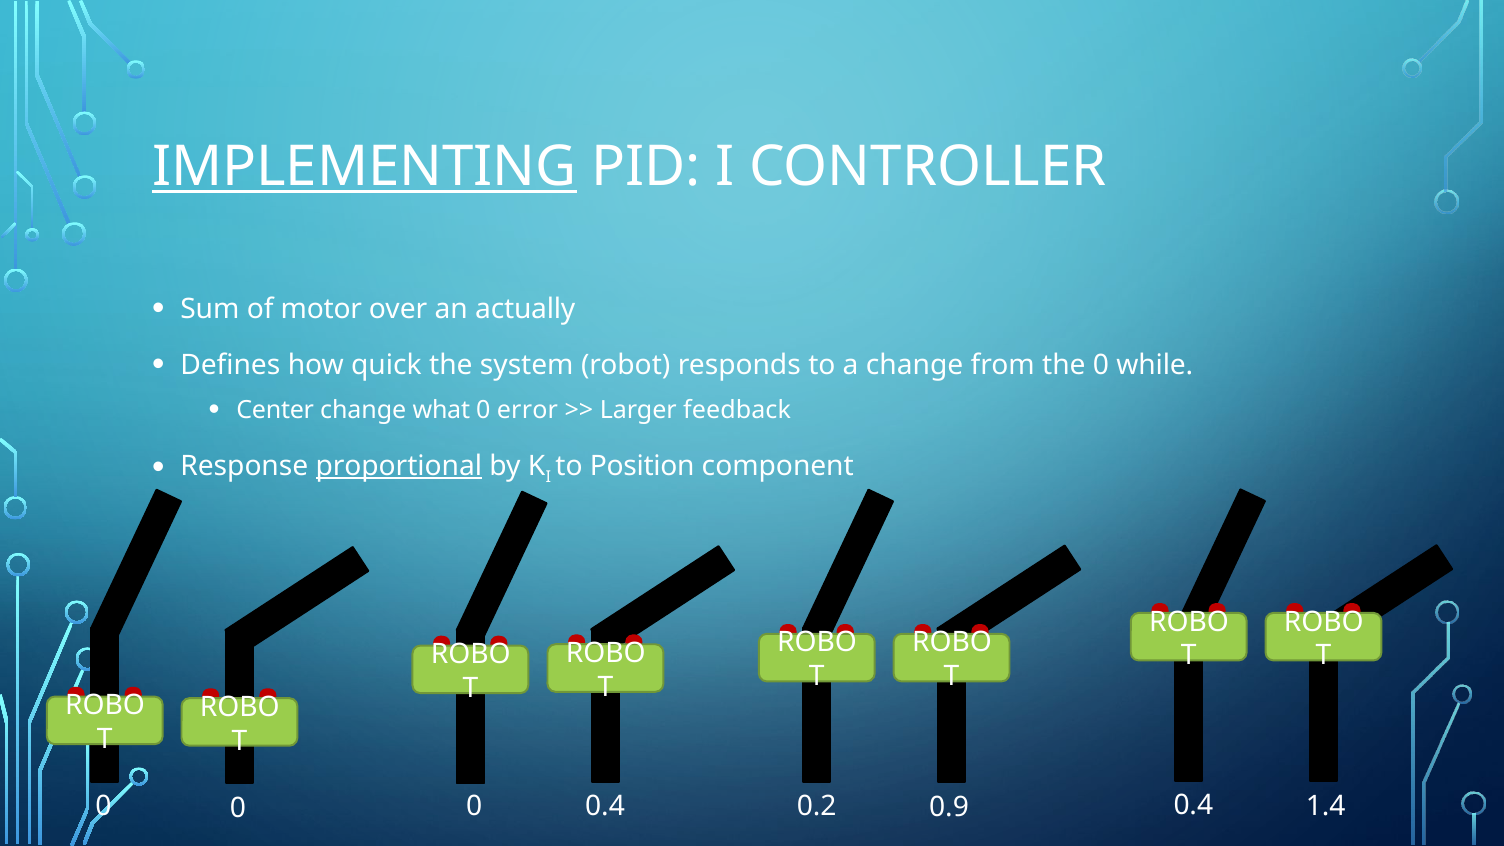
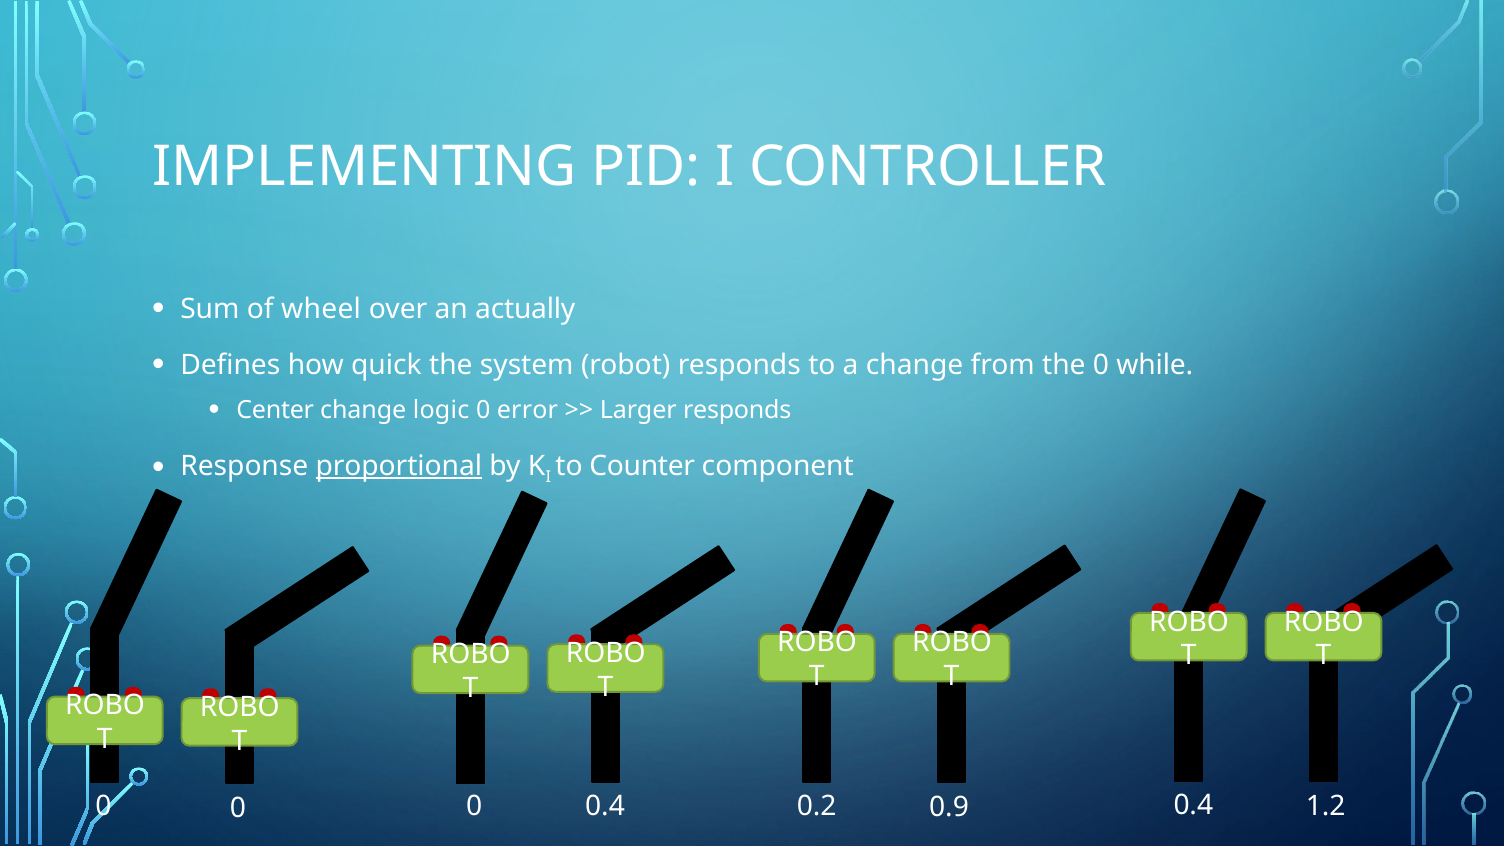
IMPLEMENTING underline: present -> none
motor: motor -> wheel
what: what -> logic
Larger feedback: feedback -> responds
Position: Position -> Counter
1.4: 1.4 -> 1.2
